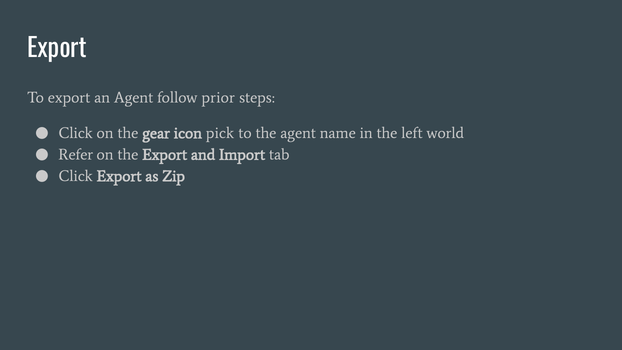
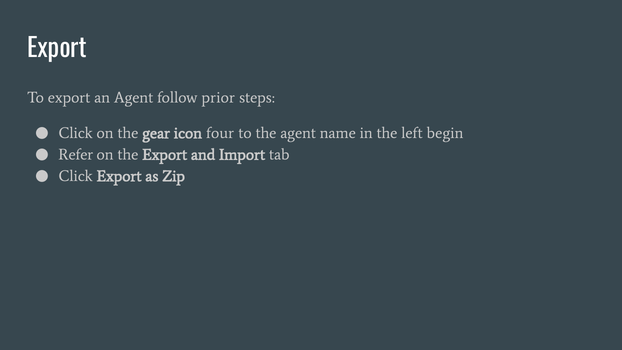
pick: pick -> four
world: world -> begin
